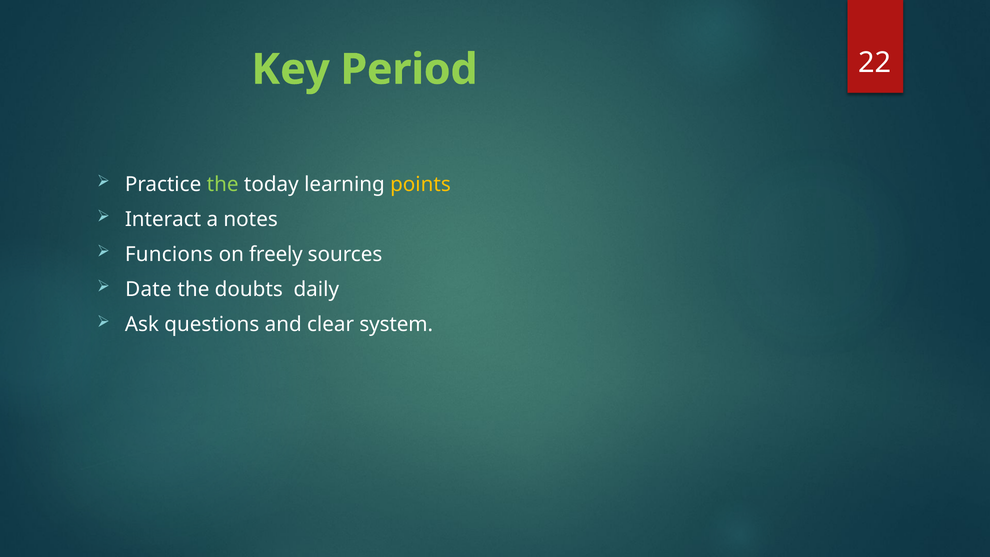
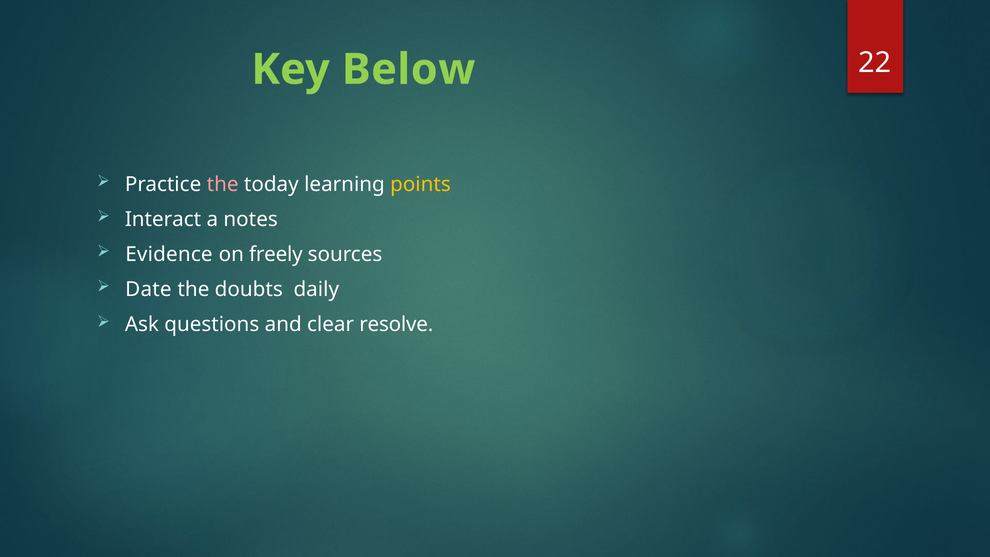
Period: Period -> Below
the at (223, 184) colour: light green -> pink
Funcions: Funcions -> Evidence
system: system -> resolve
